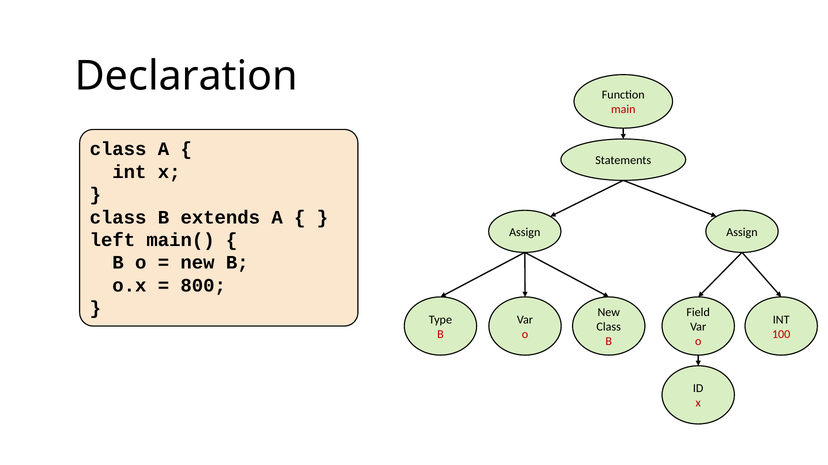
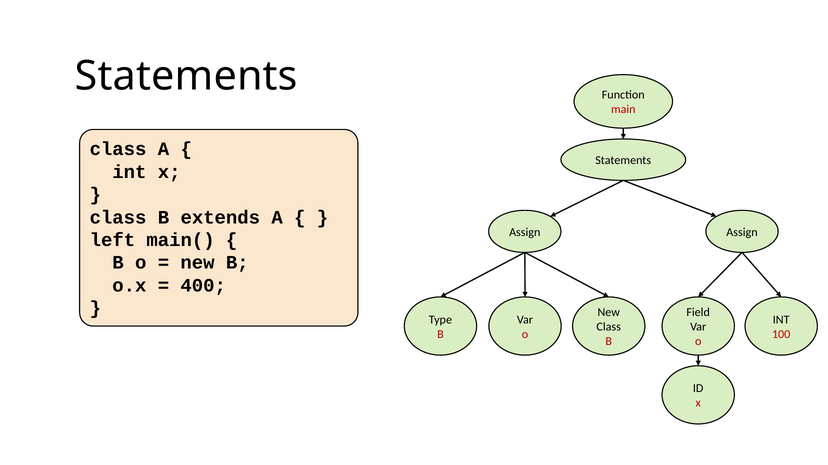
Declaration at (186, 76): Declaration -> Statements
800: 800 -> 400
